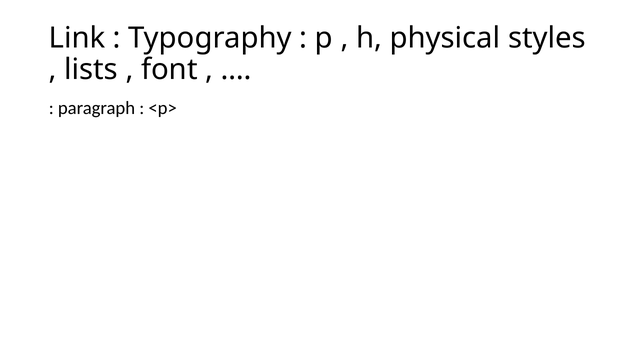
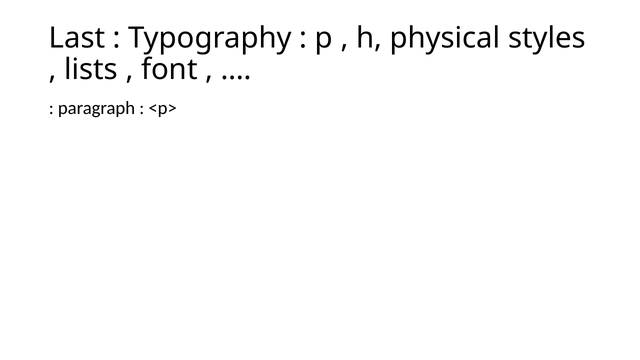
Link: Link -> Last
